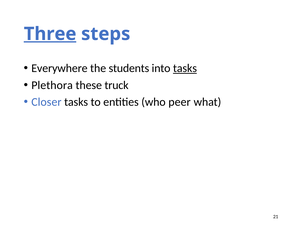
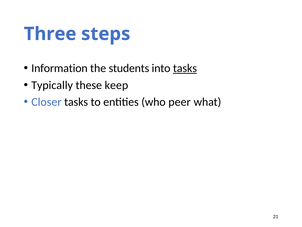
Three underline: present -> none
Everywhere: Everywhere -> Information
Plethora: Plethora -> Typically
truck: truck -> keep
